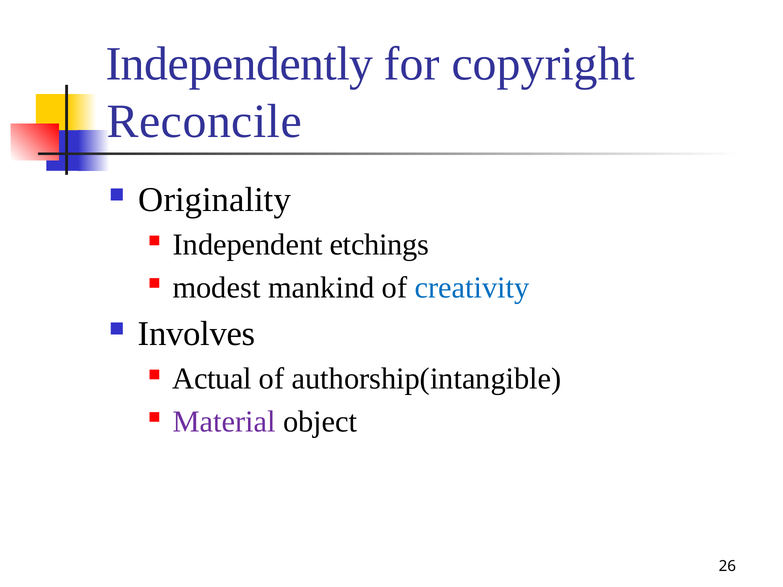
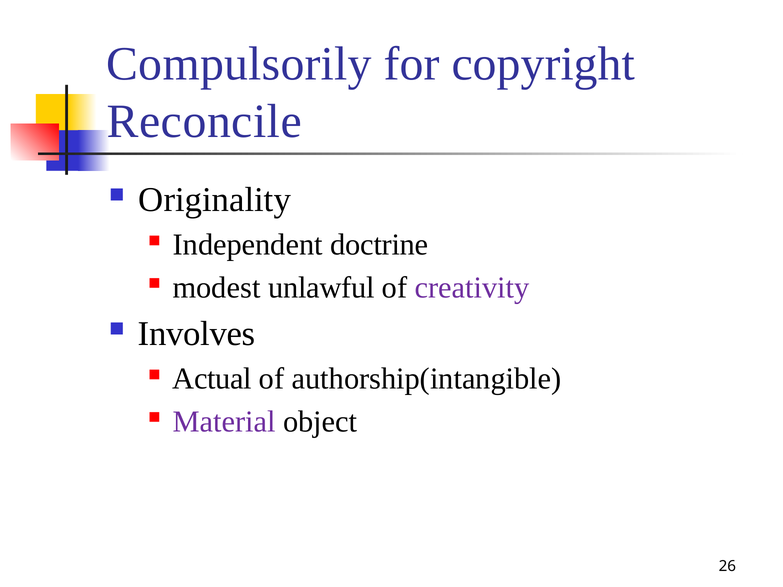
Independently: Independently -> Compulsorily
etchings: etchings -> doctrine
mankind: mankind -> unlawful
creativity colour: blue -> purple
